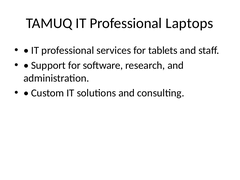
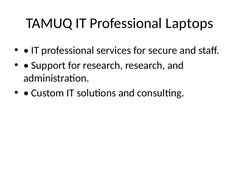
tablets: tablets -> secure
for software: software -> research
